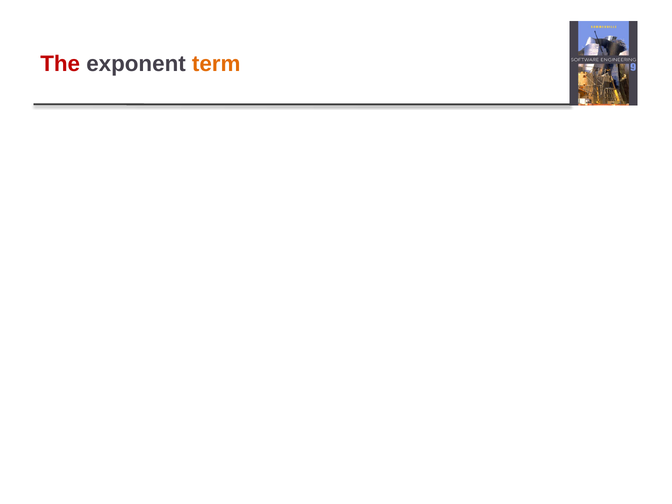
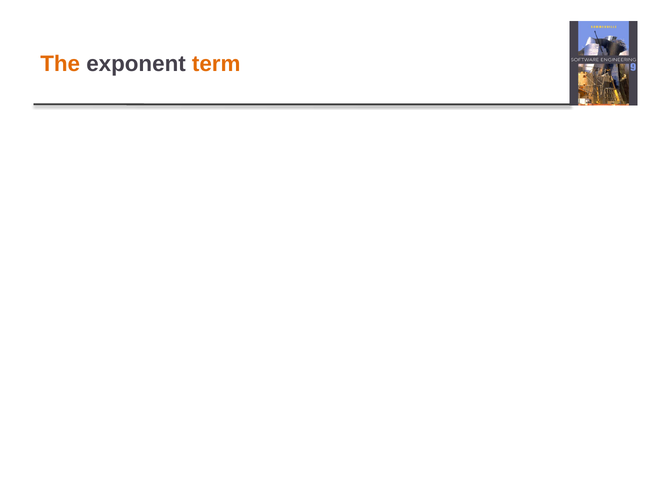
The at (60, 64) colour: red -> orange
